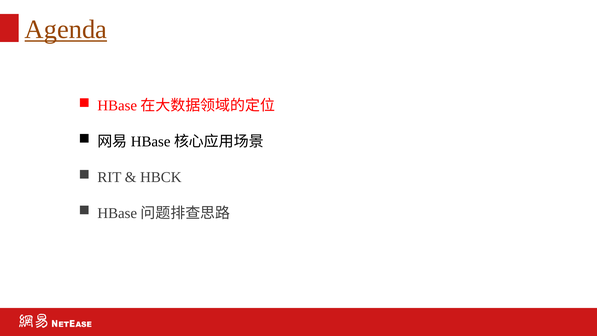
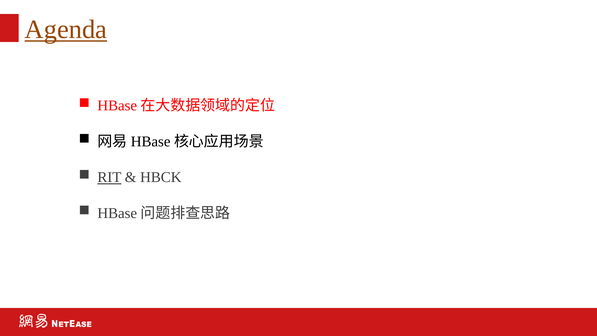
RIT underline: none -> present
